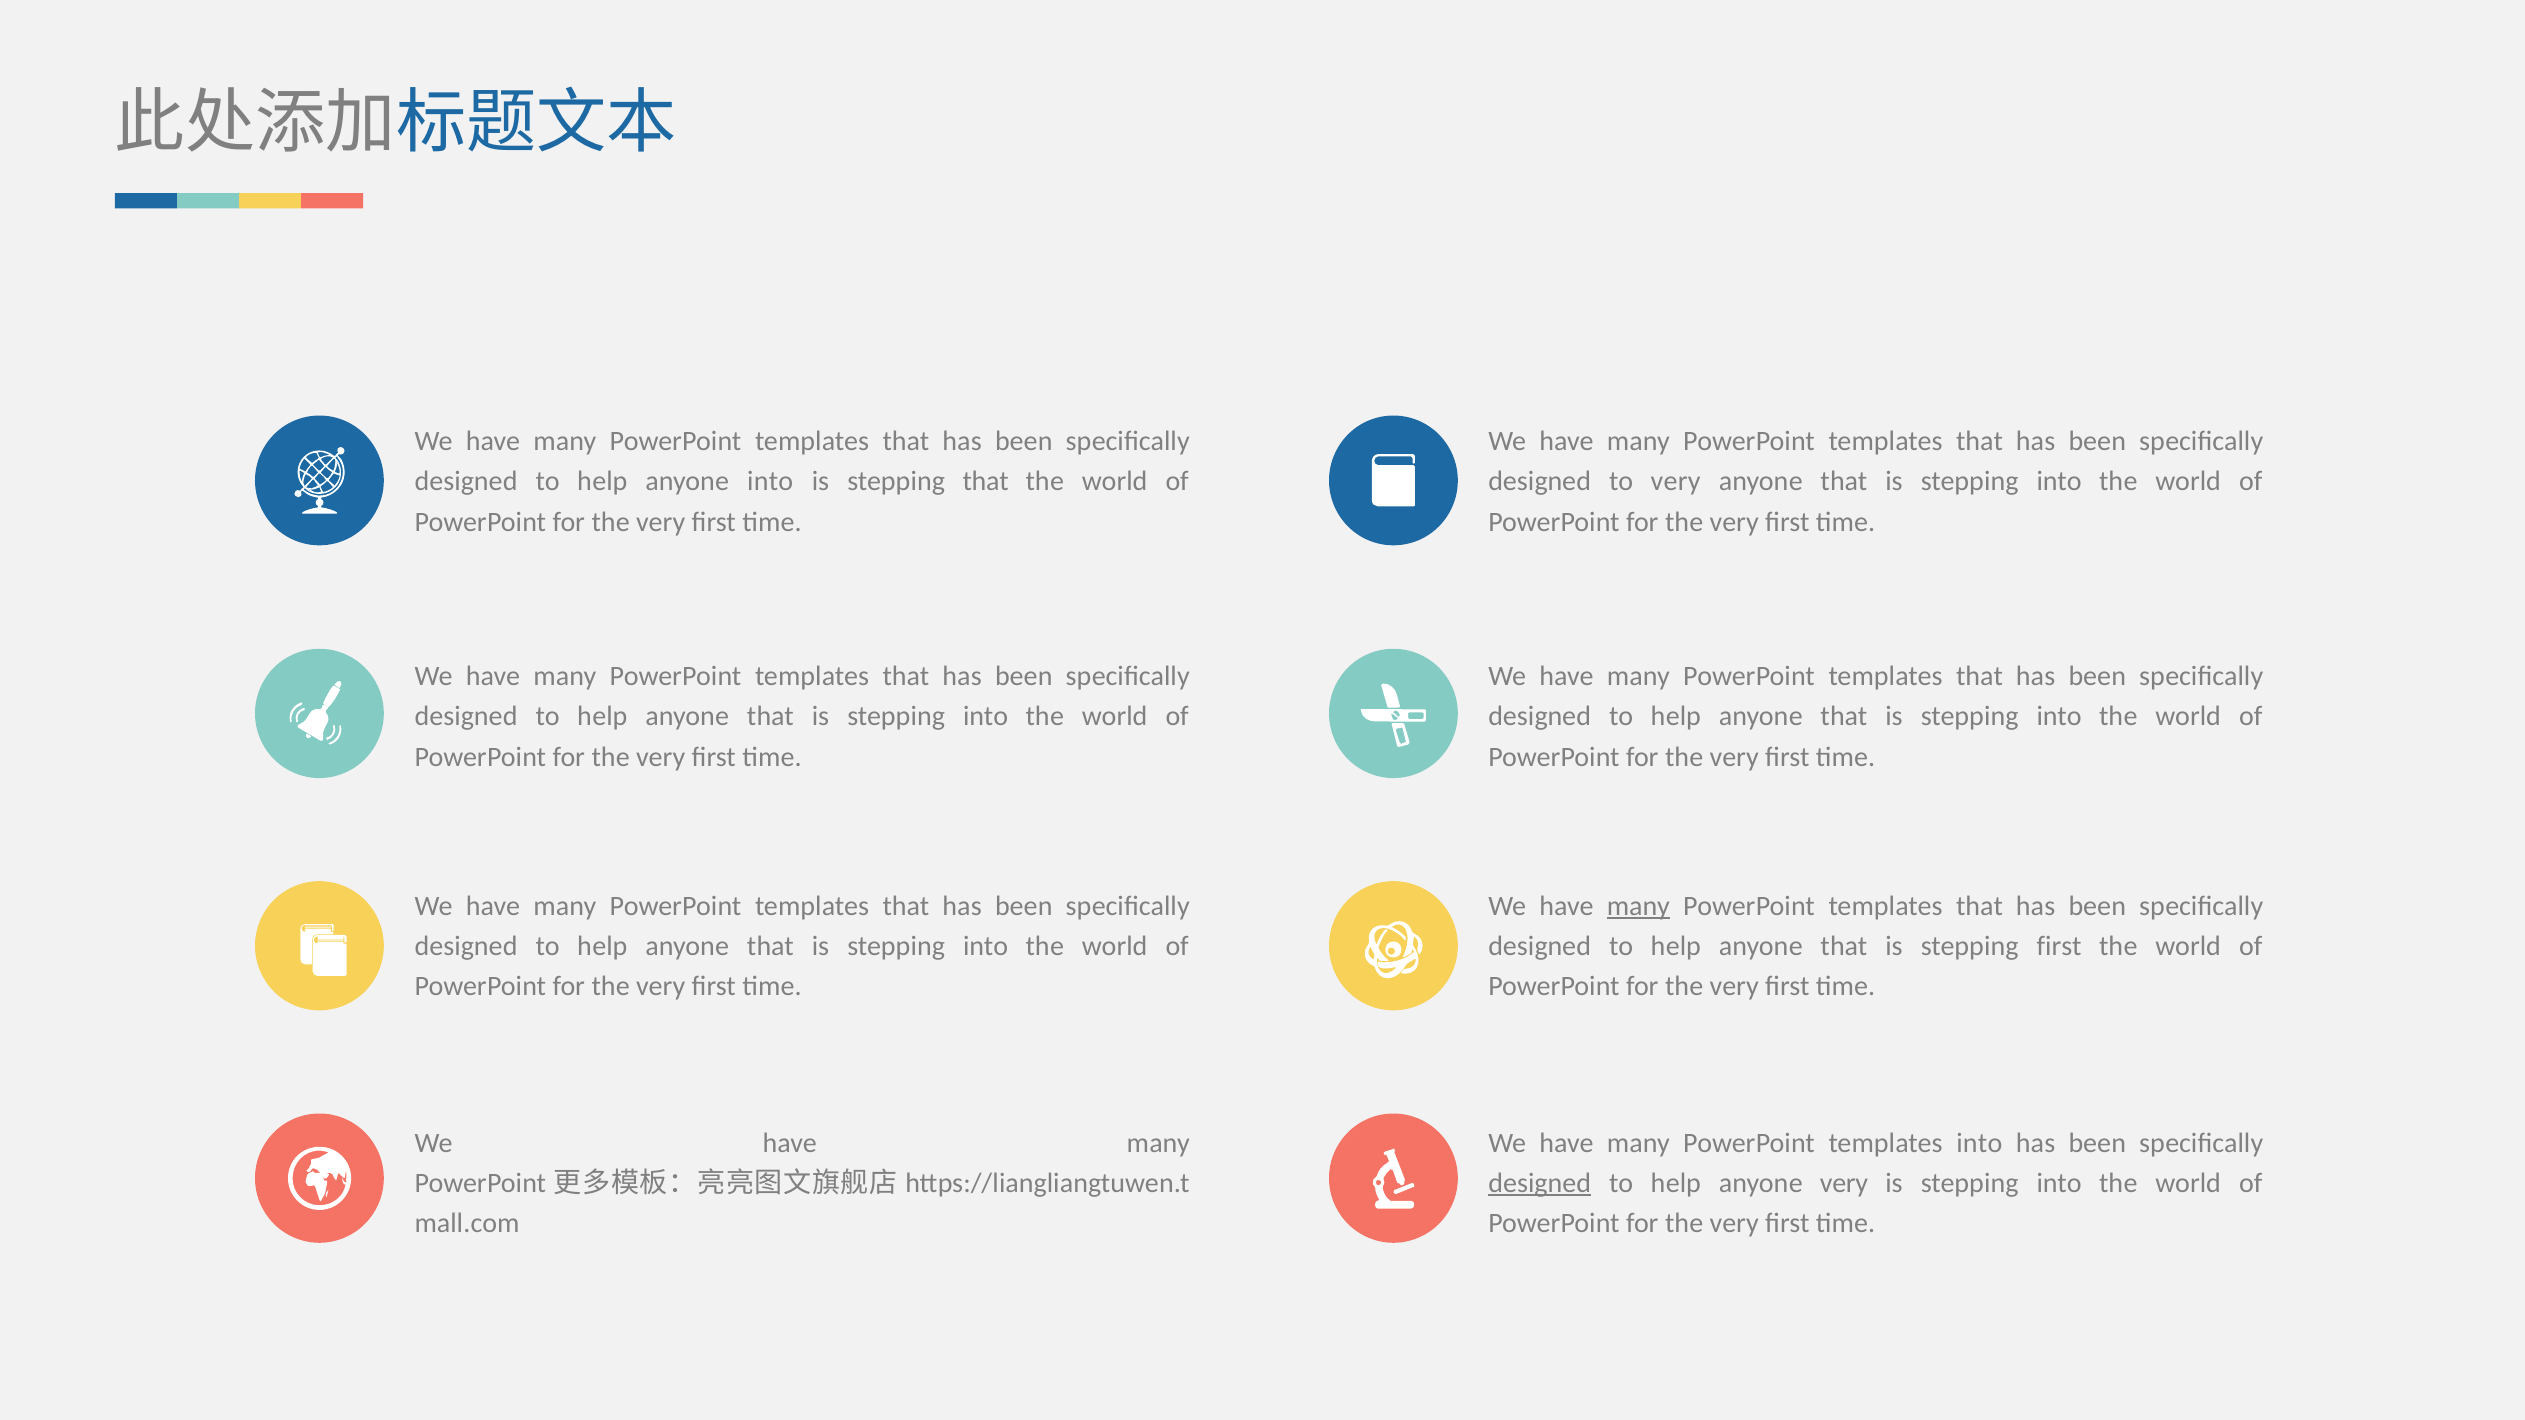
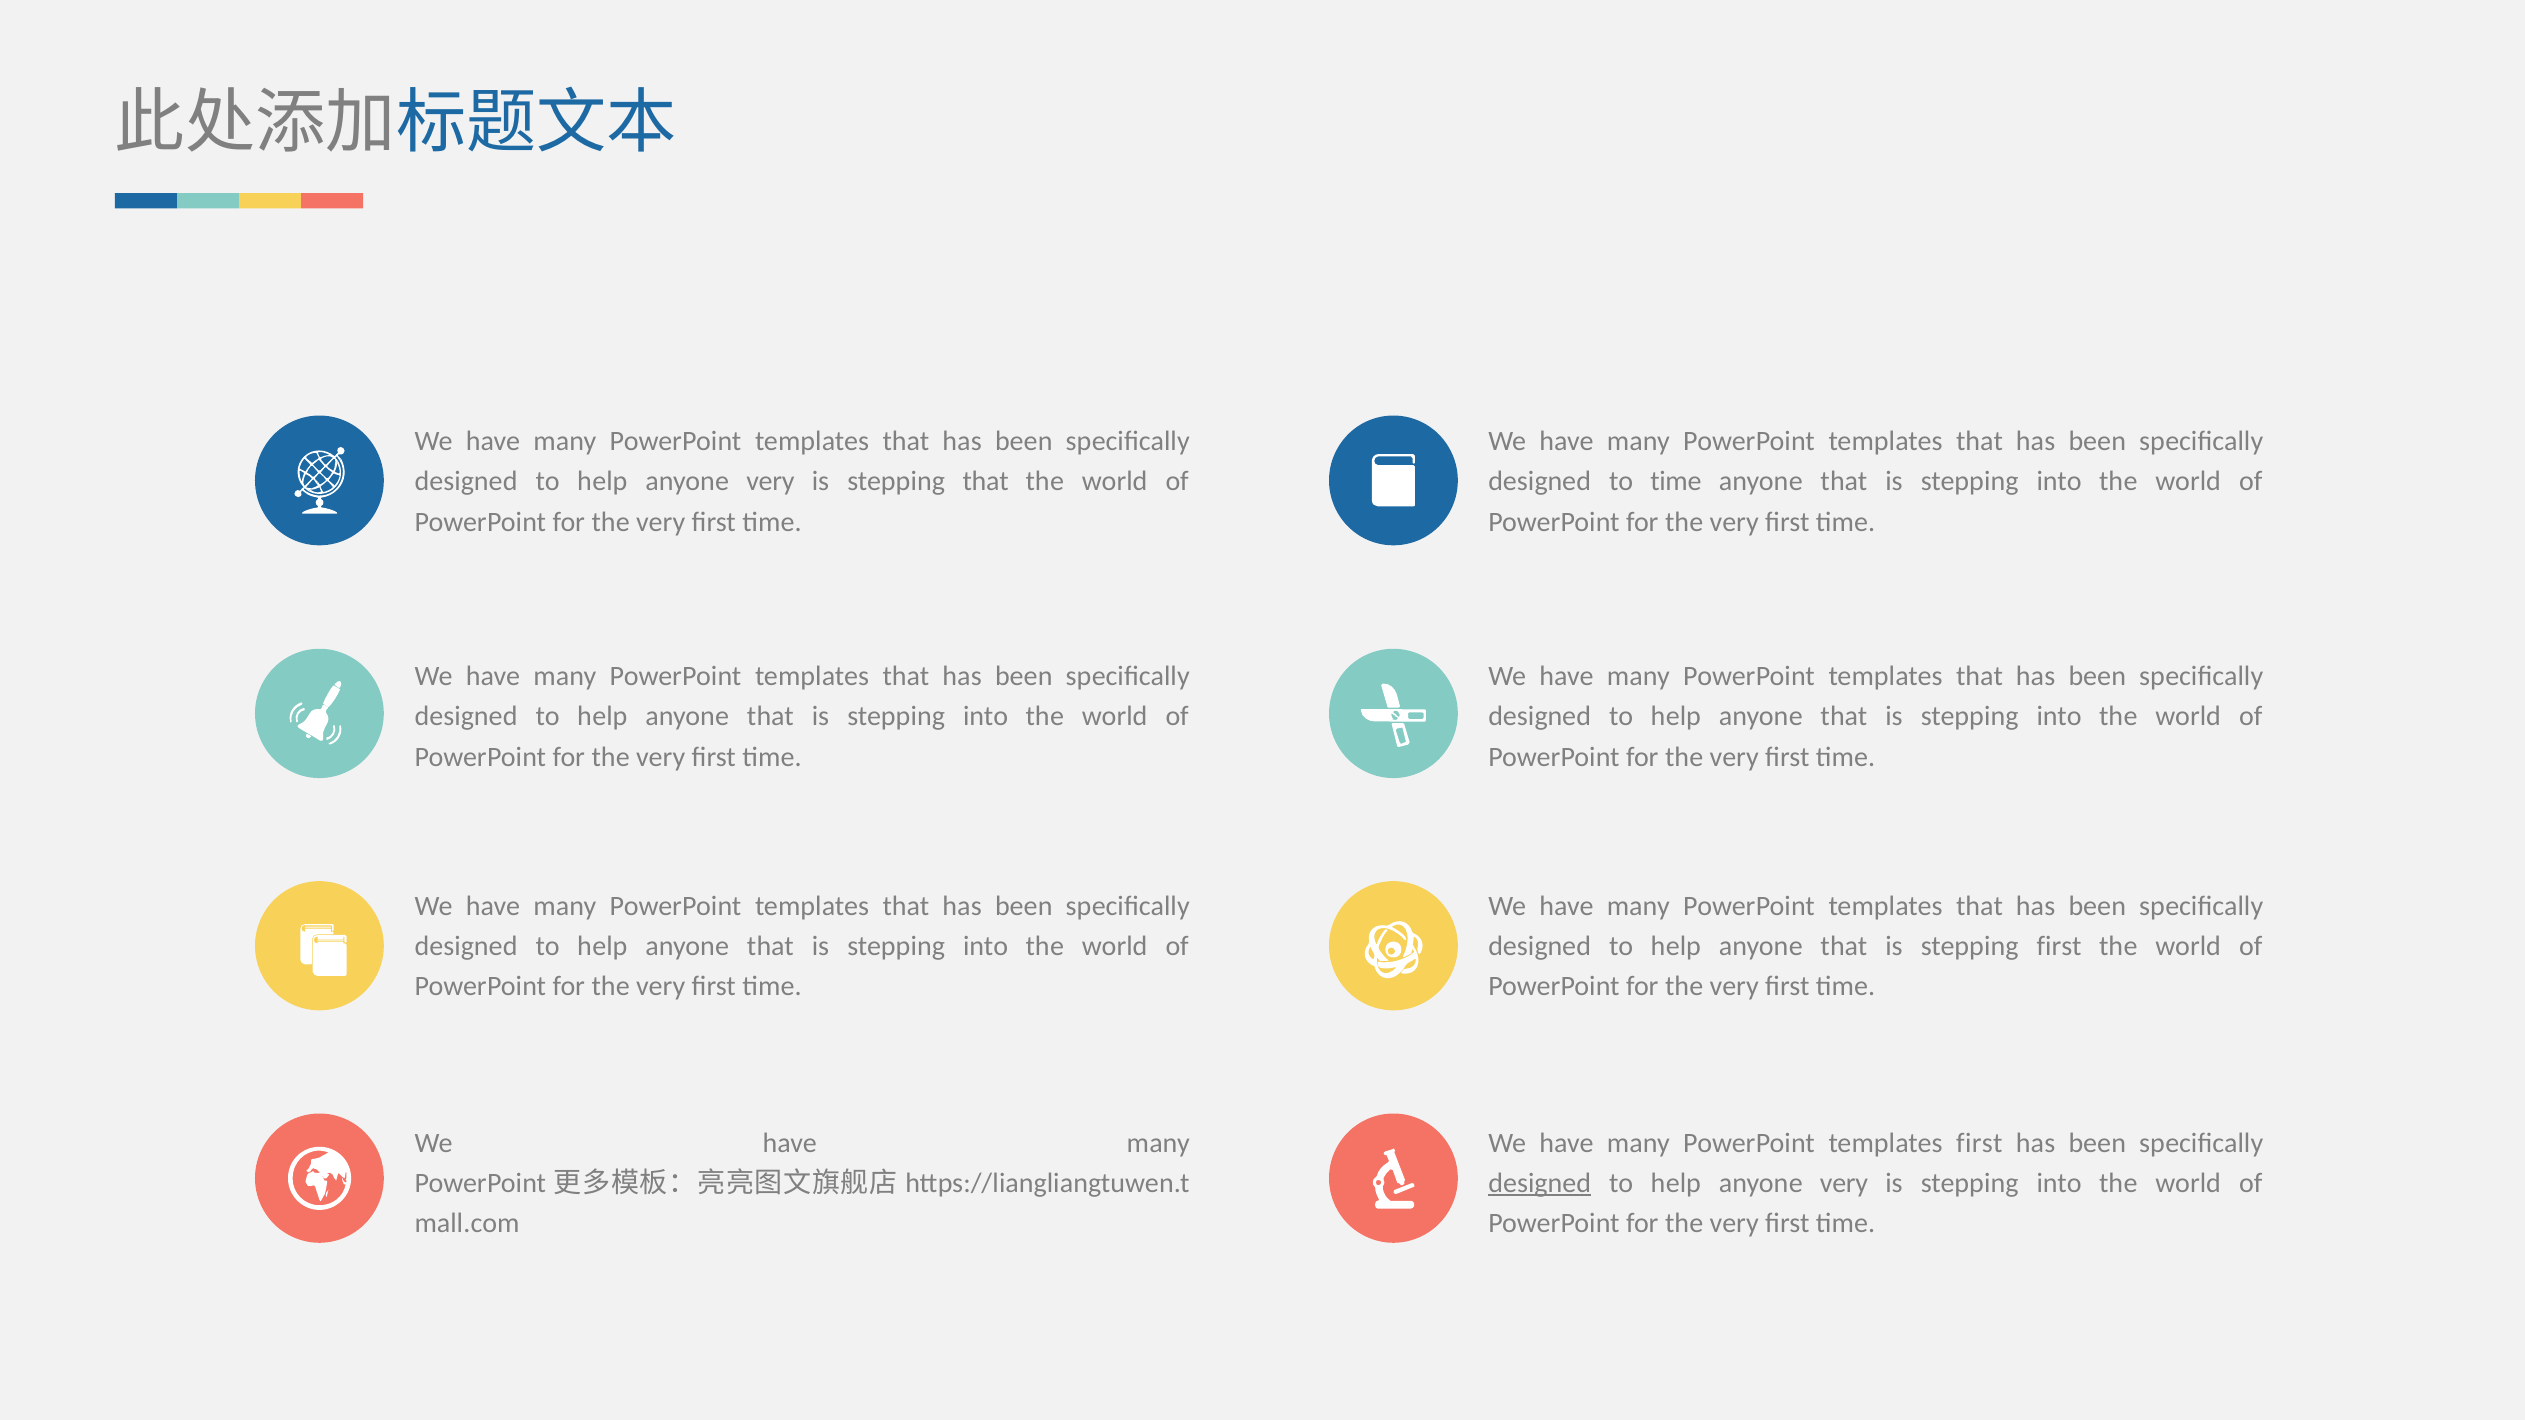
into at (770, 482): into -> very
to very: very -> time
many at (1638, 906) underline: present -> none
templates into: into -> first
